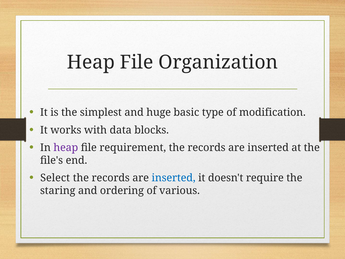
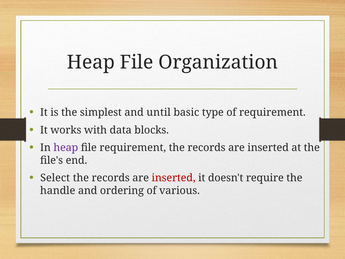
huge: huge -> until
of modification: modification -> requirement
inserted at (174, 178) colour: blue -> red
staring: staring -> handle
